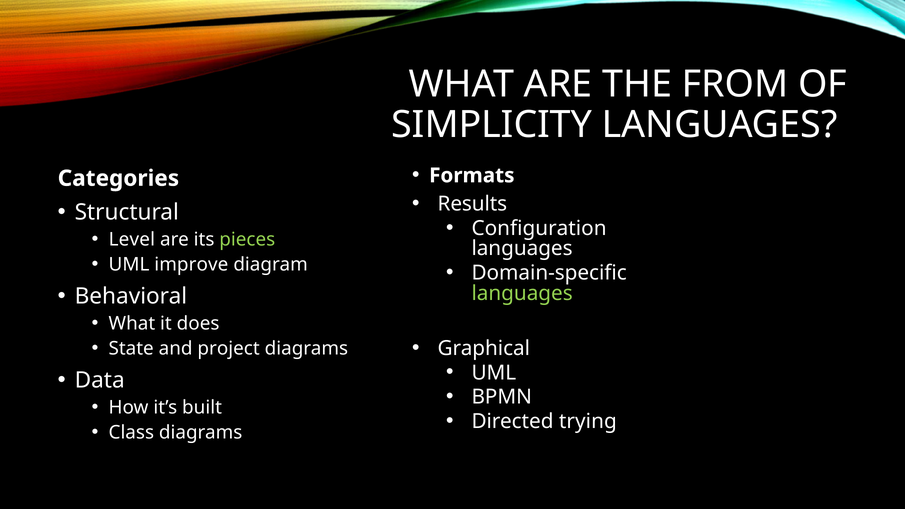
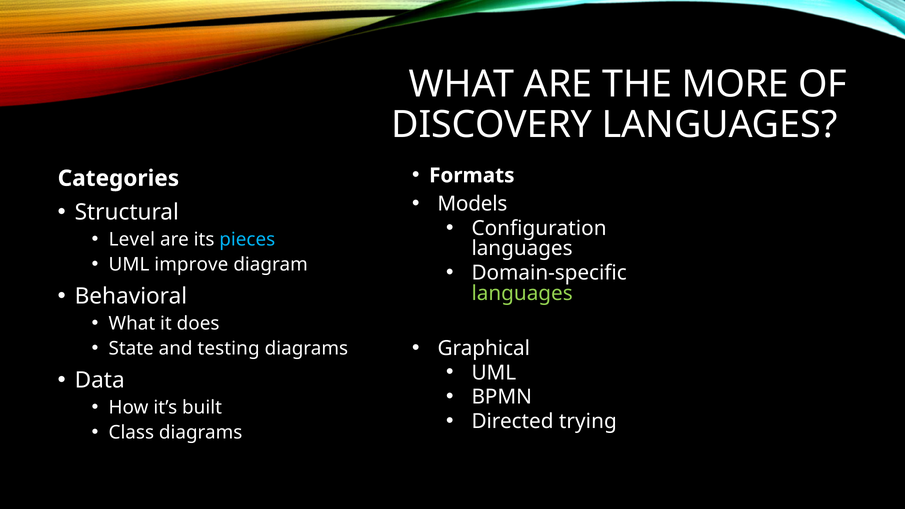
FROM: FROM -> MORE
SIMPLICITY: SIMPLICITY -> DISCOVERY
Results: Results -> Models
pieces colour: light green -> light blue
project: project -> testing
